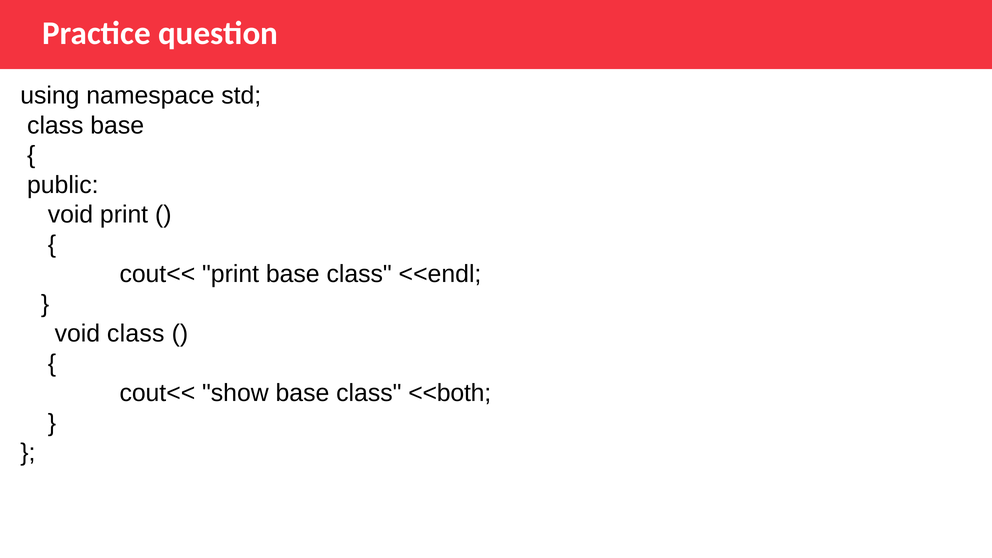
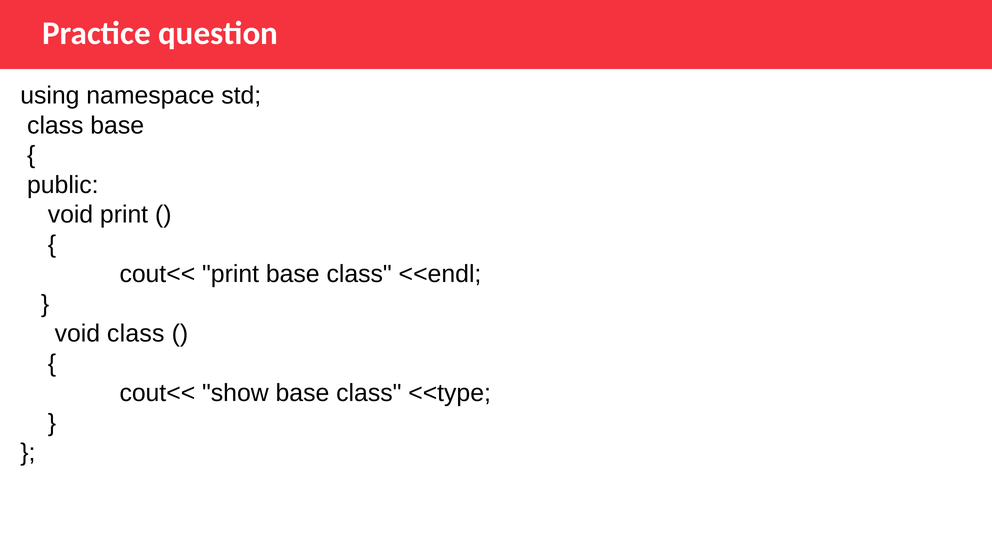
<<both: <<both -> <<type
